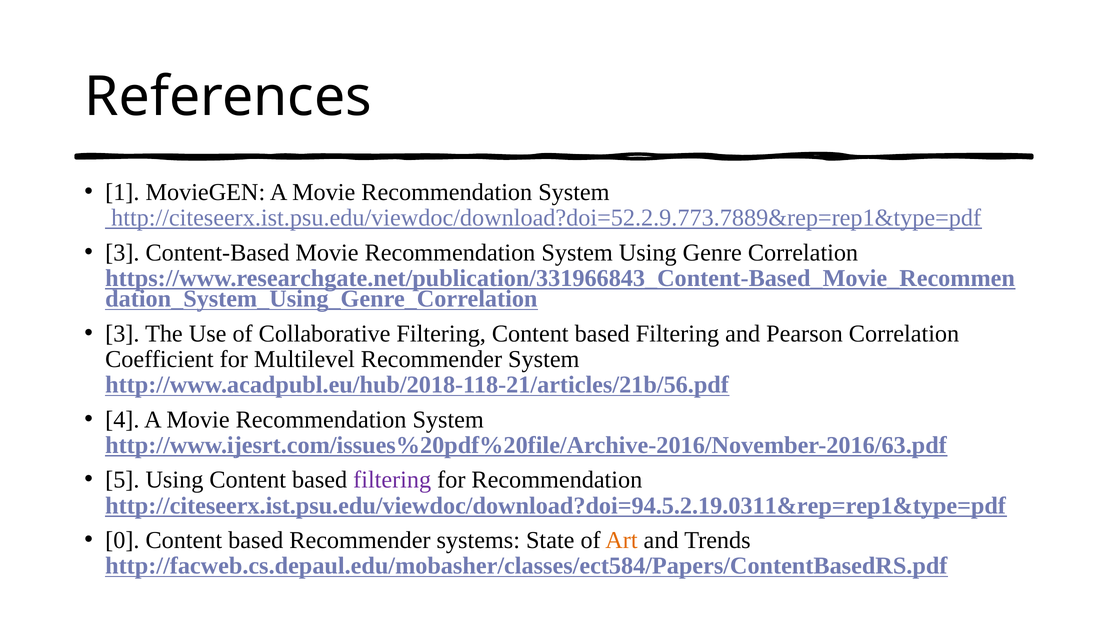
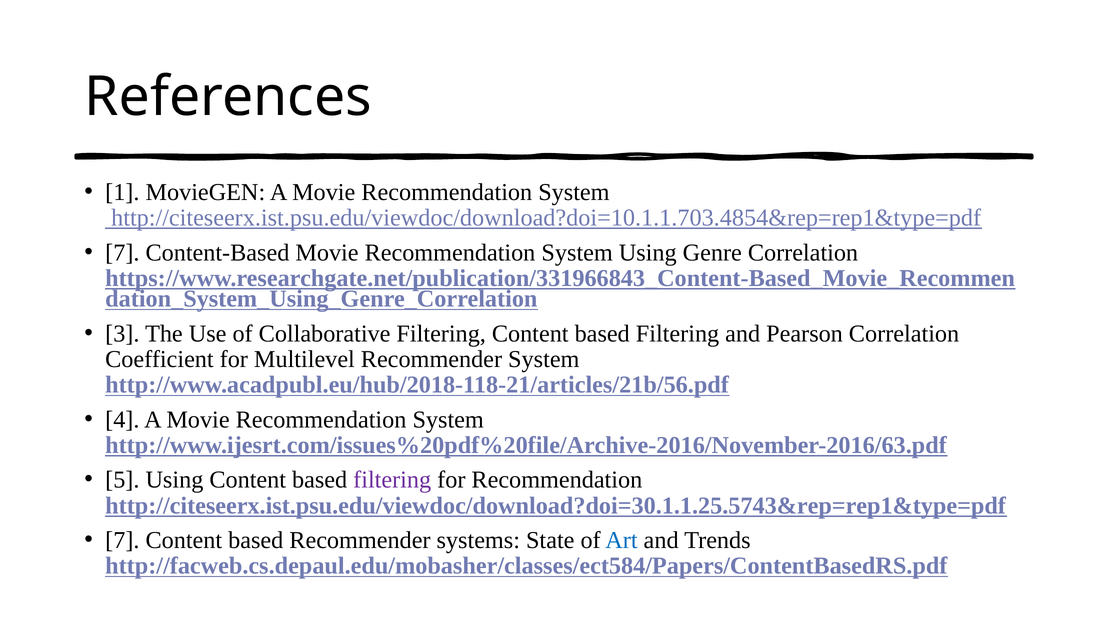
http://citeseerx.ist.psu.edu/viewdoc/download?doi=52.2.9.773.7889&rep=rep1&type=pdf: http://citeseerx.ist.psu.edu/viewdoc/download?doi=52.2.9.773.7889&rep=rep1&type=pdf -> http://citeseerx.ist.psu.edu/viewdoc/download?doi=10.1.1.703.4854&rep=rep1&type=pdf
3 at (122, 253): 3 -> 7
http://citeseerx.ist.psu.edu/viewdoc/download?doi=94.5.2.19.0311&rep=rep1&type=pdf: http://citeseerx.ist.psu.edu/viewdoc/download?doi=94.5.2.19.0311&rep=rep1&type=pdf -> http://citeseerx.ist.psu.edu/viewdoc/download?doi=30.1.1.25.5743&rep=rep1&type=pdf
0 at (122, 541): 0 -> 7
Art colour: orange -> blue
